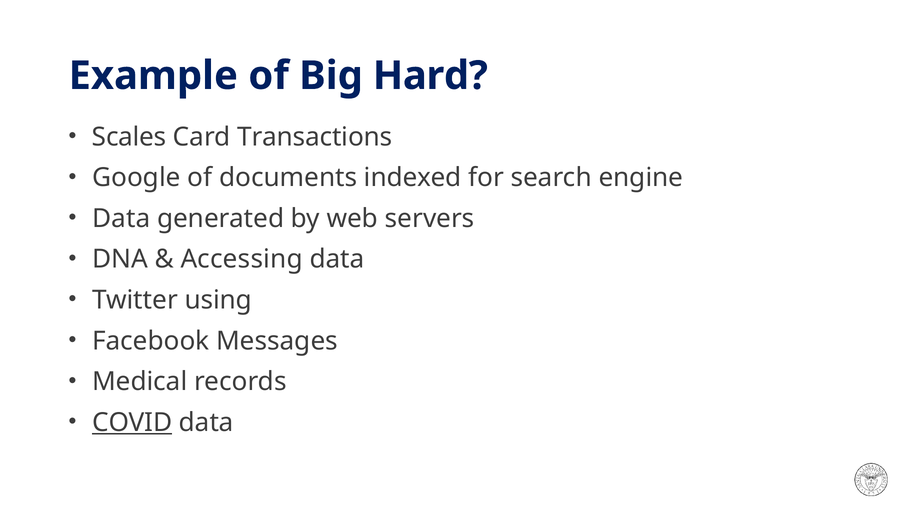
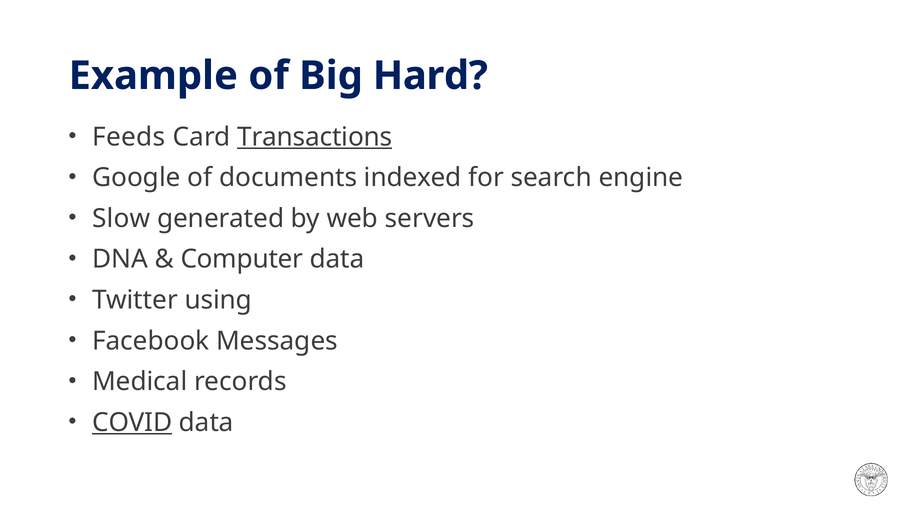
Scales: Scales -> Feeds
Transactions underline: none -> present
Data at (121, 218): Data -> Slow
Accessing: Accessing -> Computer
